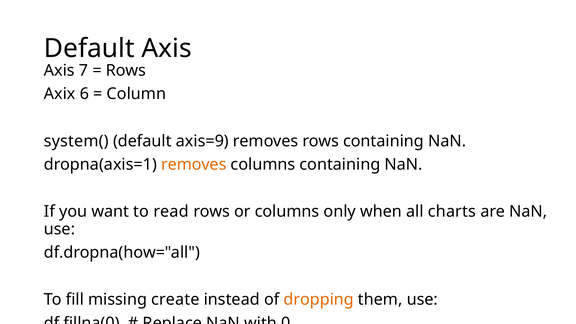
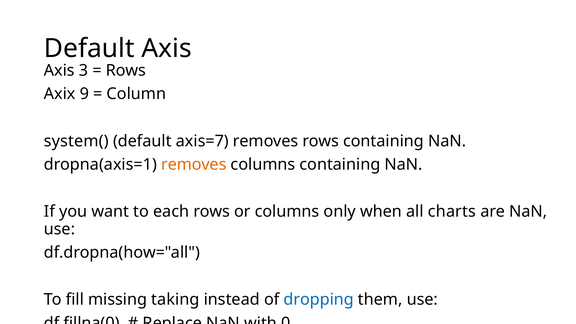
7: 7 -> 3
6: 6 -> 9
axis=9: axis=9 -> axis=7
read: read -> each
create: create -> taking
dropping colour: orange -> blue
